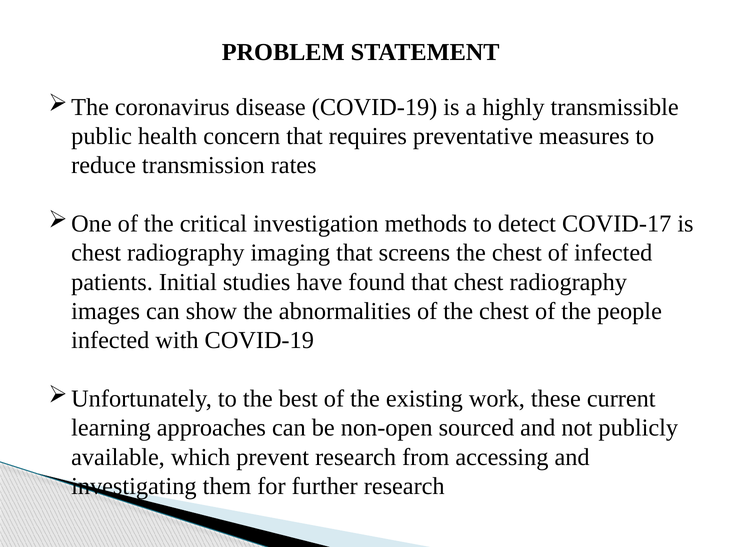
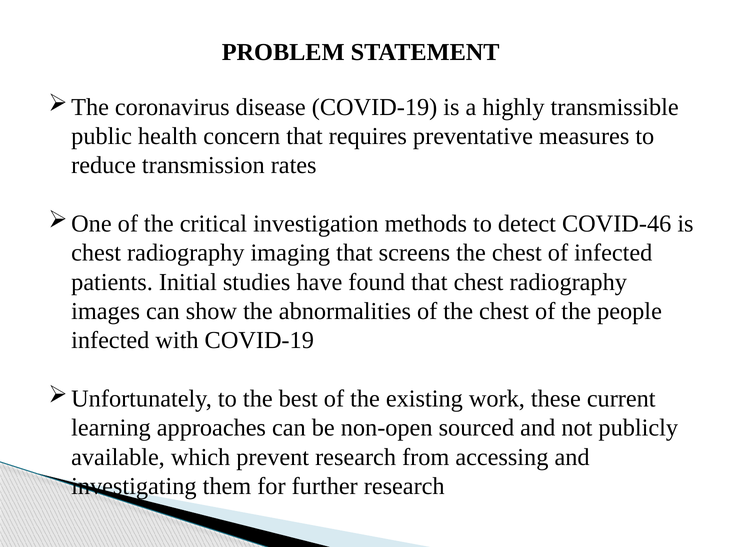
COVID-17: COVID-17 -> COVID-46
